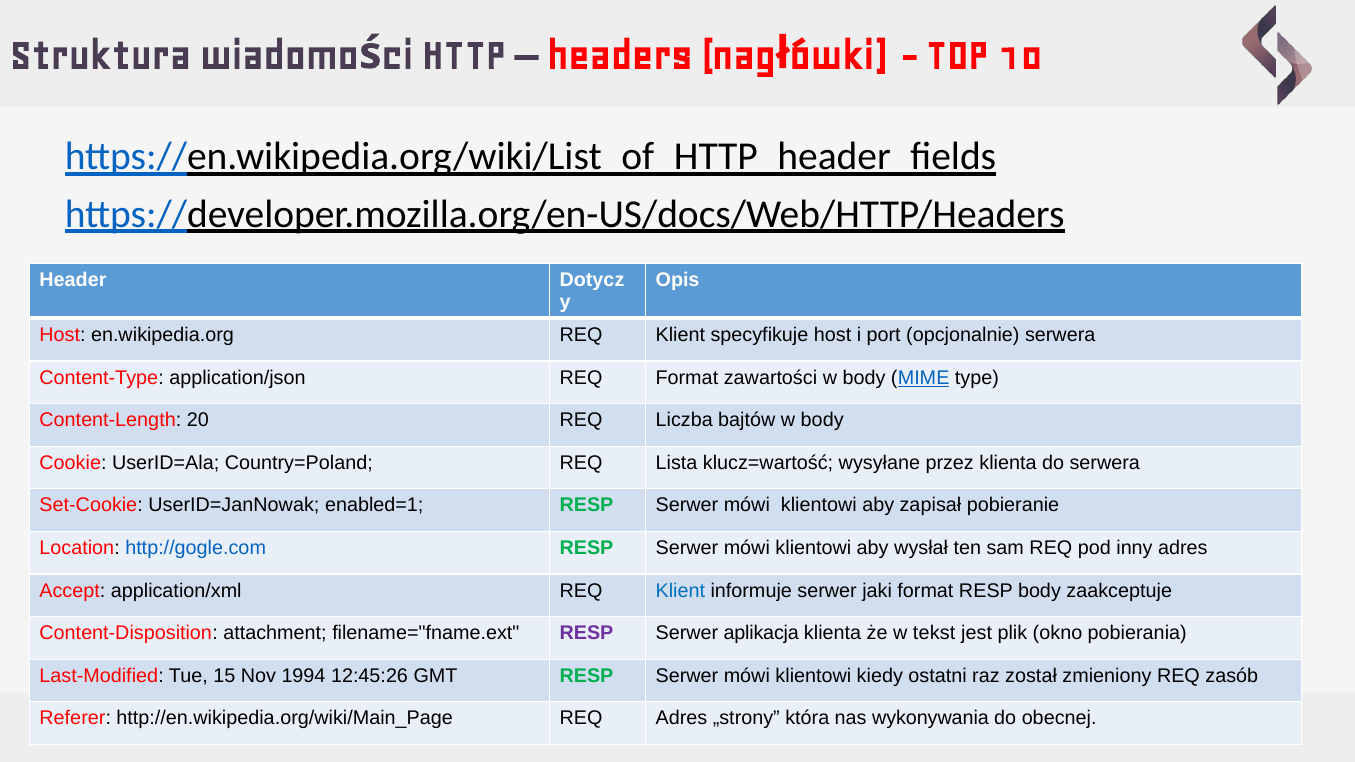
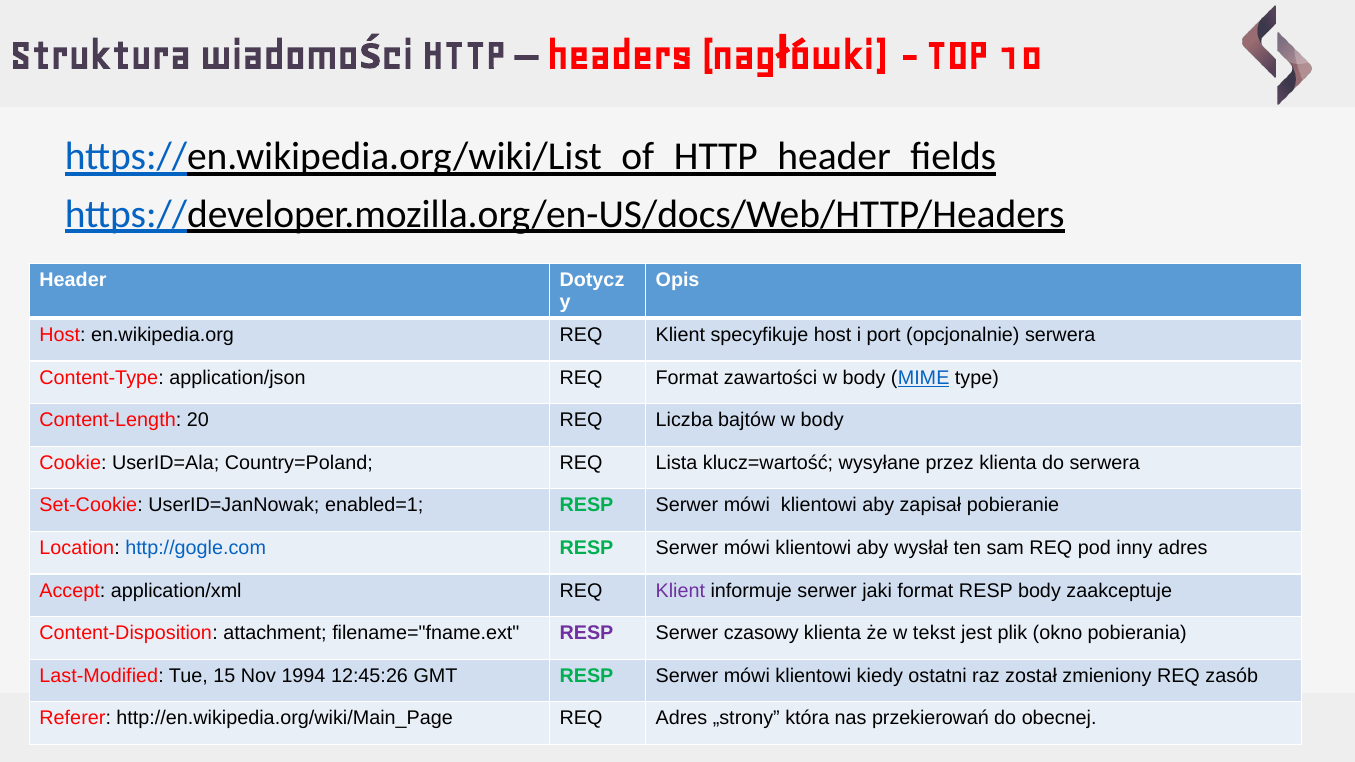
Klient at (680, 591) colour: blue -> purple
aplikacja: aplikacja -> czasowy
wykonywania: wykonywania -> przekierowań
